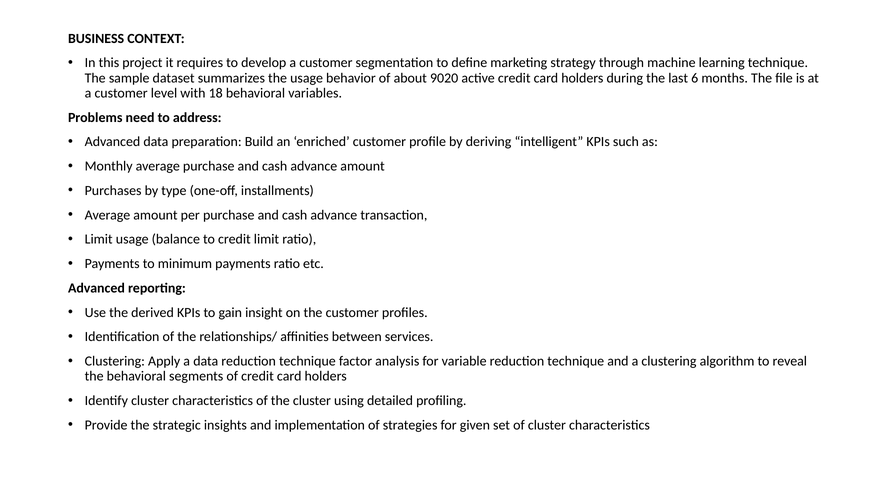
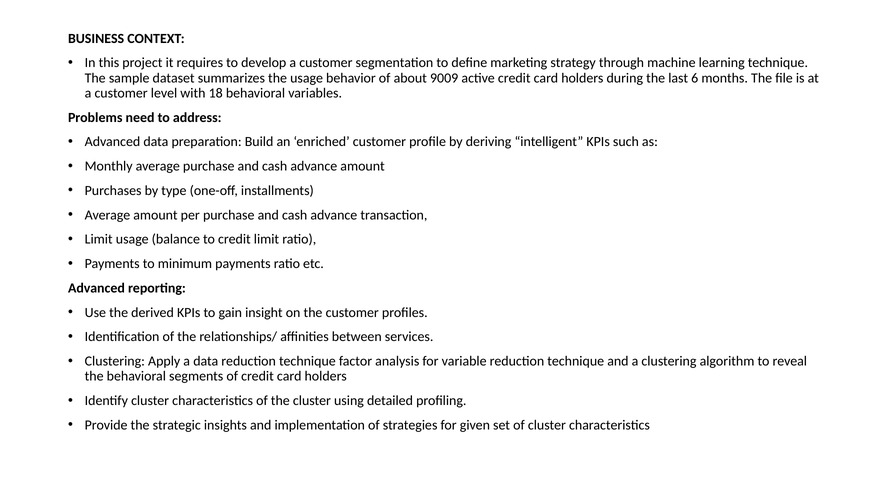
9020: 9020 -> 9009
